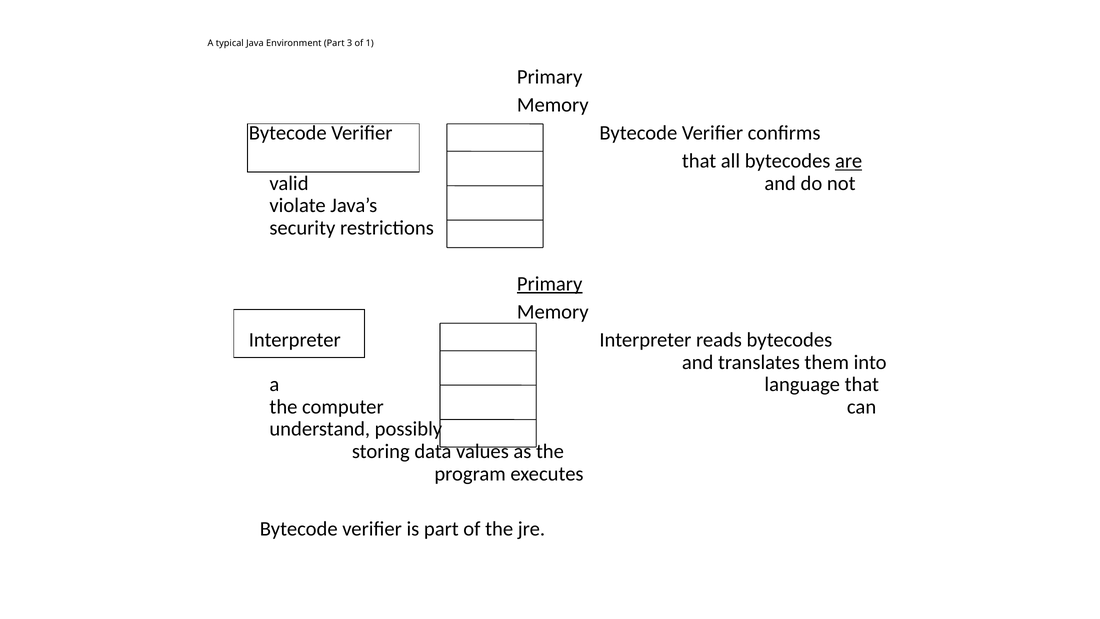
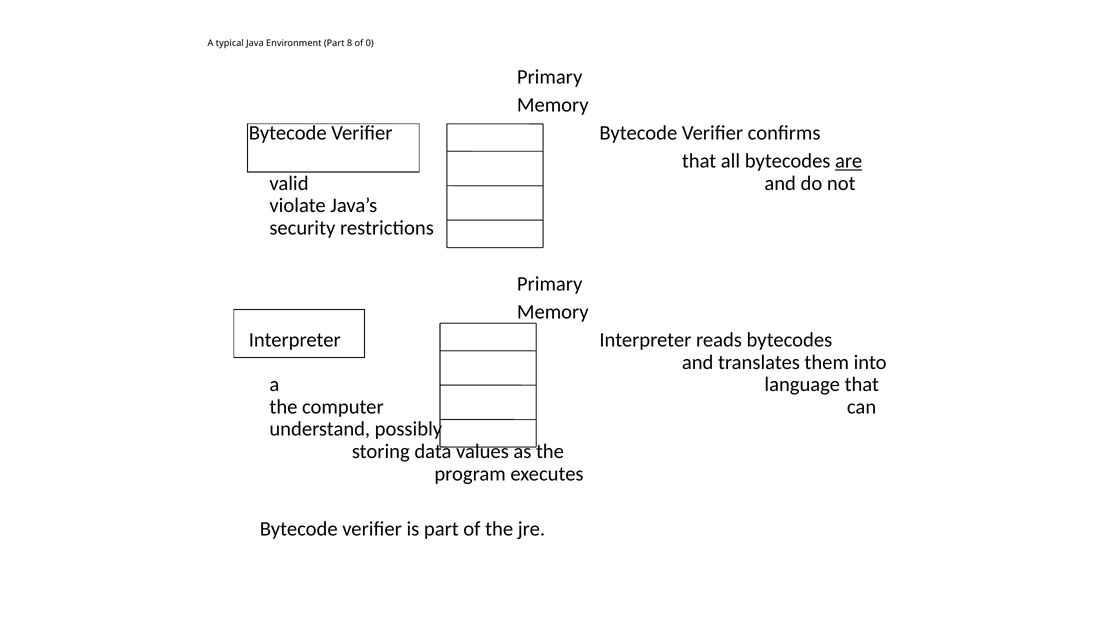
3: 3 -> 8
1: 1 -> 0
Primary at (550, 284) underline: present -> none
